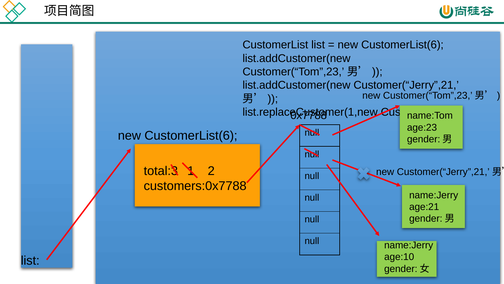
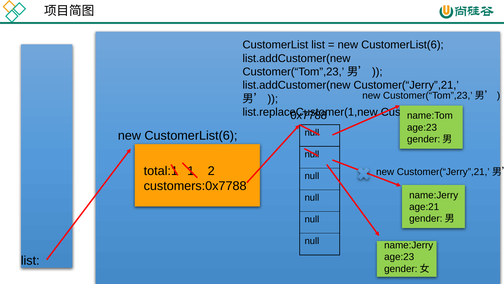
total:3: total:3 -> total:1
age:10 at (399, 257): age:10 -> age:23
